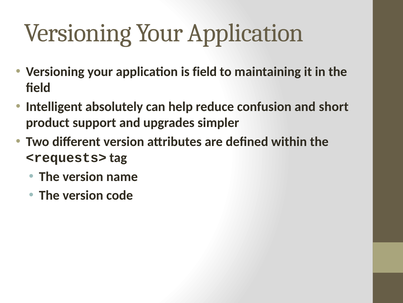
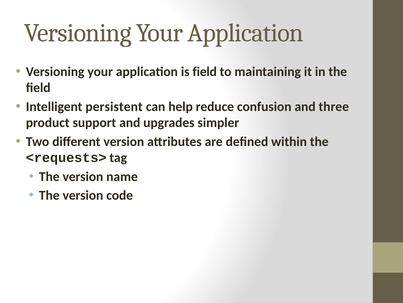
absolutely: absolutely -> persistent
short: short -> three
